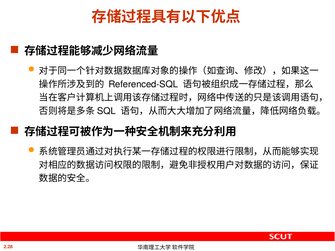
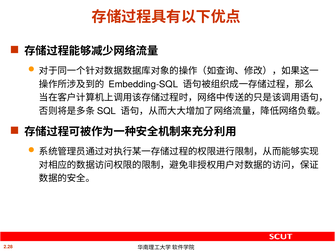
Referenced-SQL: Referenced-SQL -> Embedding-SQL
